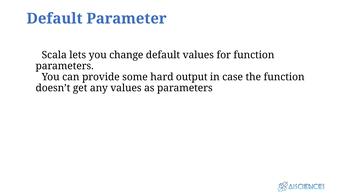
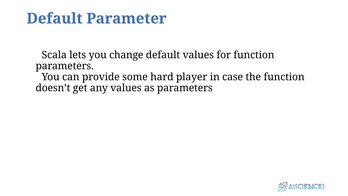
output: output -> player
